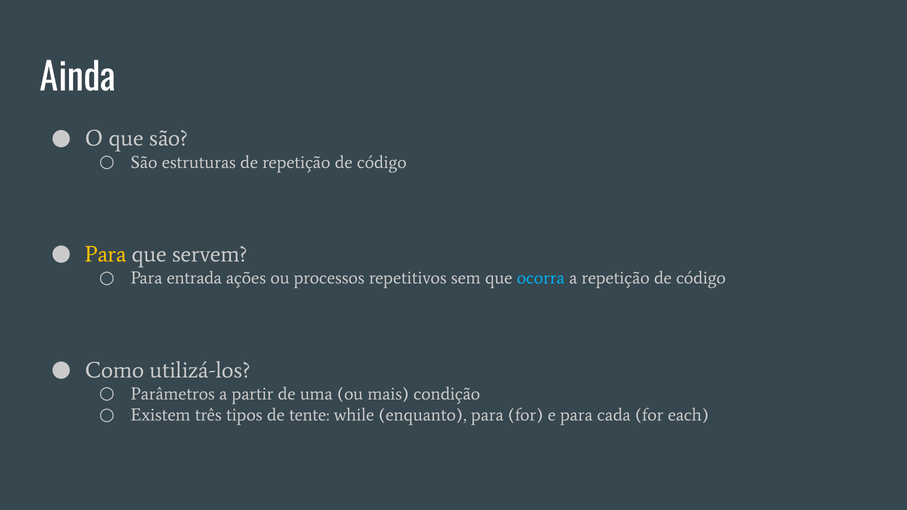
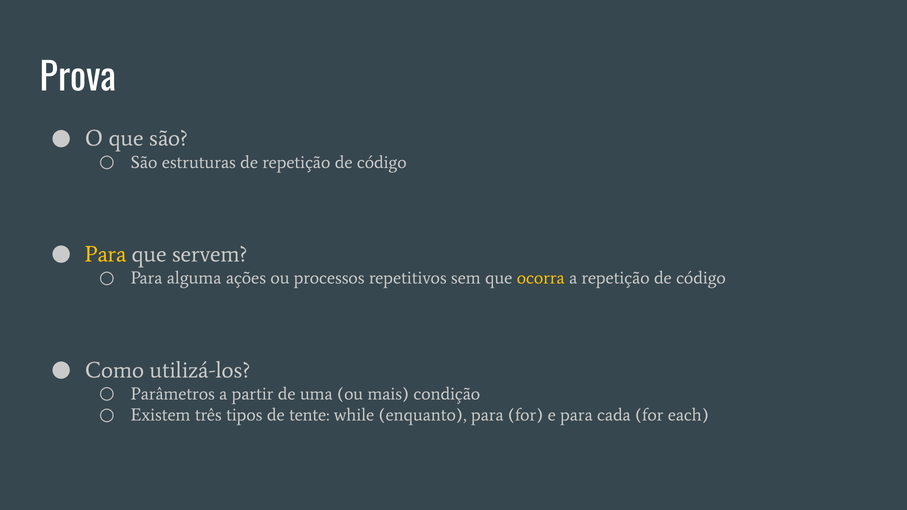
Ainda: Ainda -> Prova
entrada: entrada -> alguma
ocorra colour: light blue -> yellow
